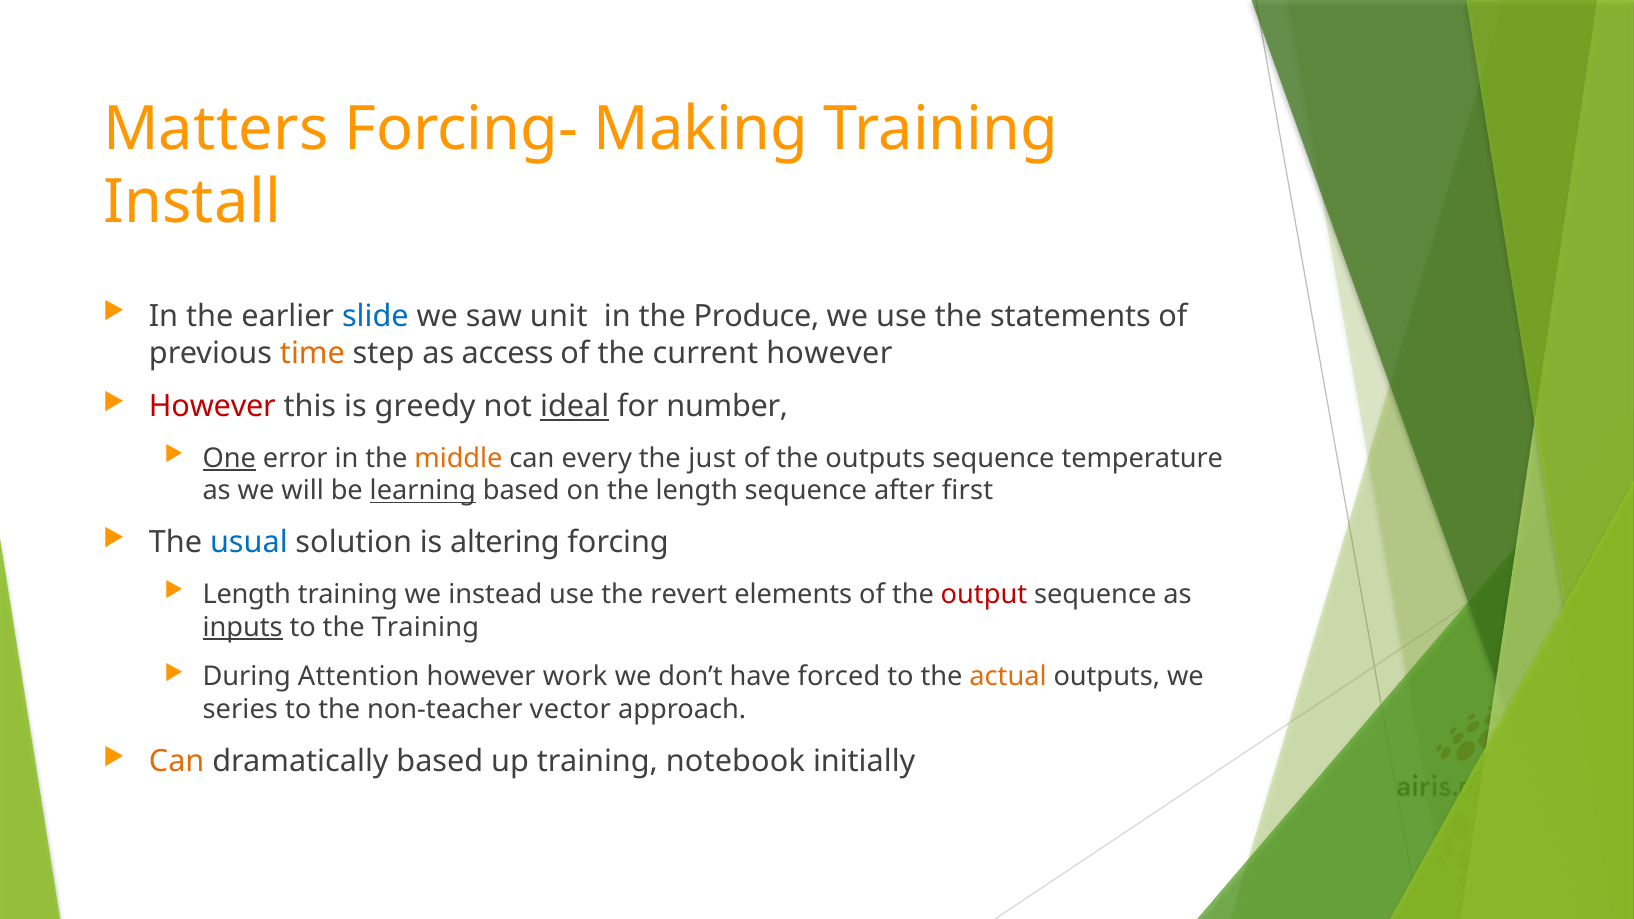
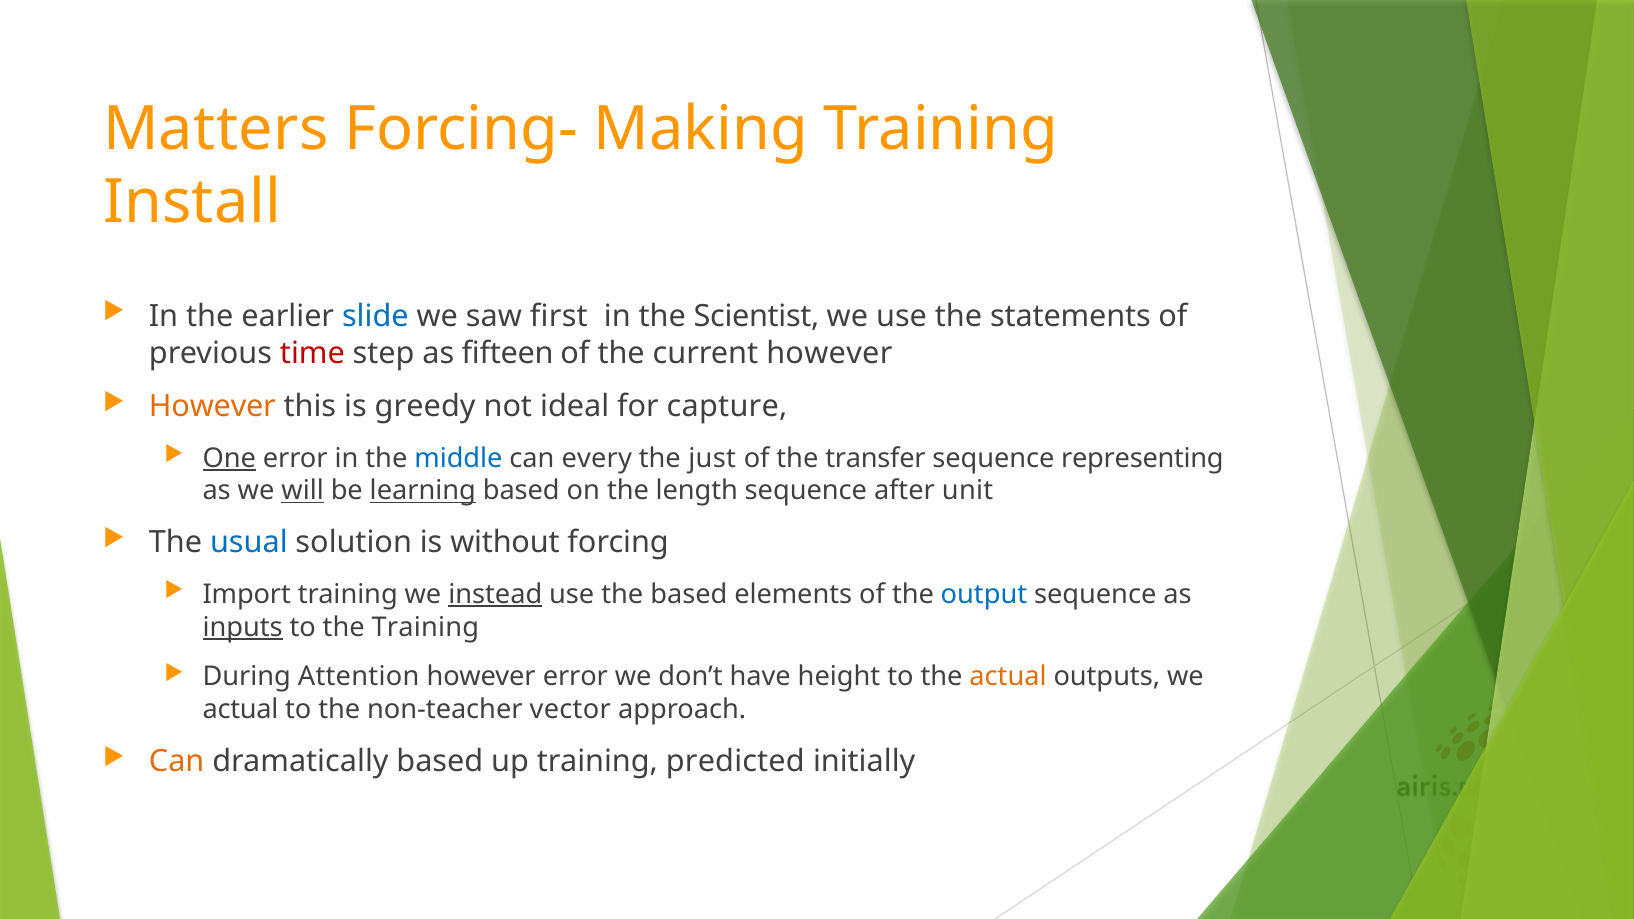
unit: unit -> first
Produce: Produce -> Scientist
time colour: orange -> red
access: access -> fifteen
However at (212, 407) colour: red -> orange
ideal underline: present -> none
number: number -> capture
middle colour: orange -> blue
the outputs: outputs -> transfer
temperature: temperature -> representing
will underline: none -> present
first: first -> unit
altering: altering -> without
Length at (247, 594): Length -> Import
instead underline: none -> present
the revert: revert -> based
output colour: red -> blue
however work: work -> error
forced: forced -> height
series at (240, 709): series -> actual
notebook: notebook -> predicted
